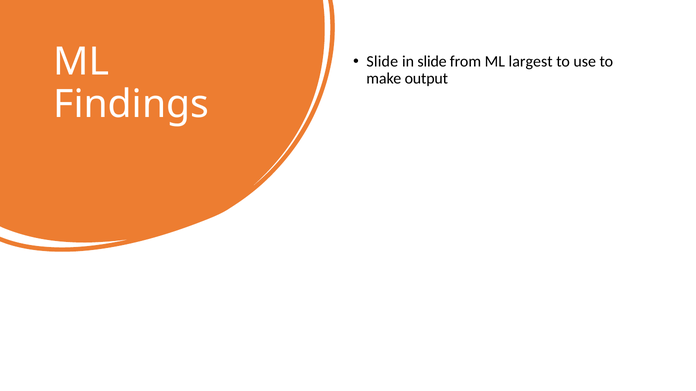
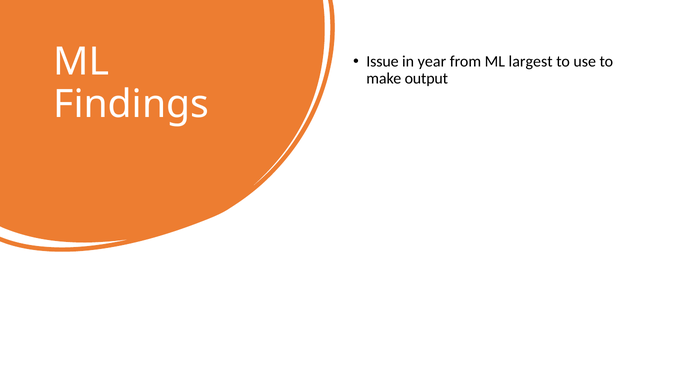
Slide at (382, 61): Slide -> Issue
in slide: slide -> year
